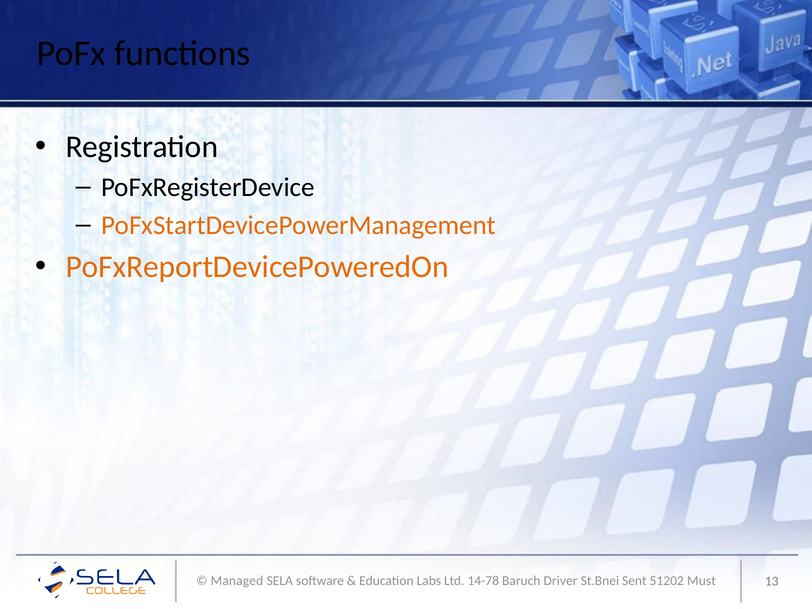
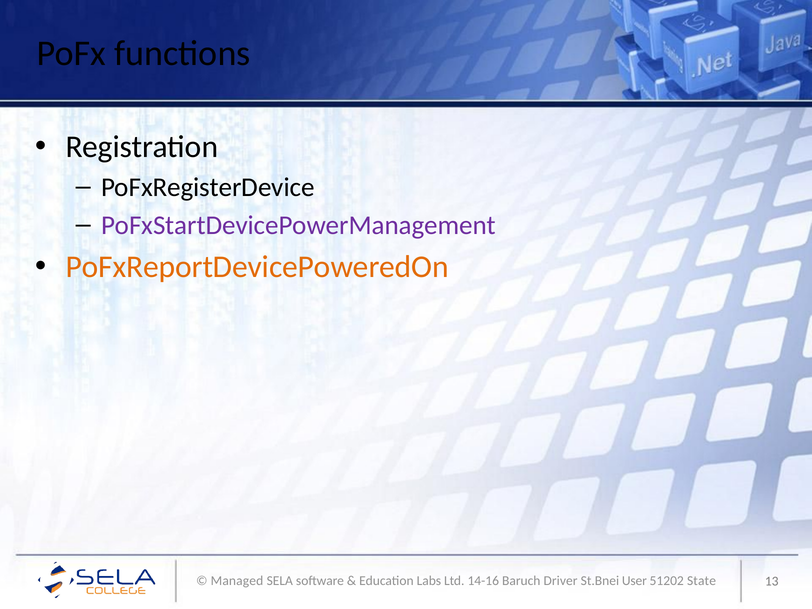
PoFxStartDevicePowerManagement colour: orange -> purple
14-78: 14-78 -> 14-16
Sent: Sent -> User
Must: Must -> State
